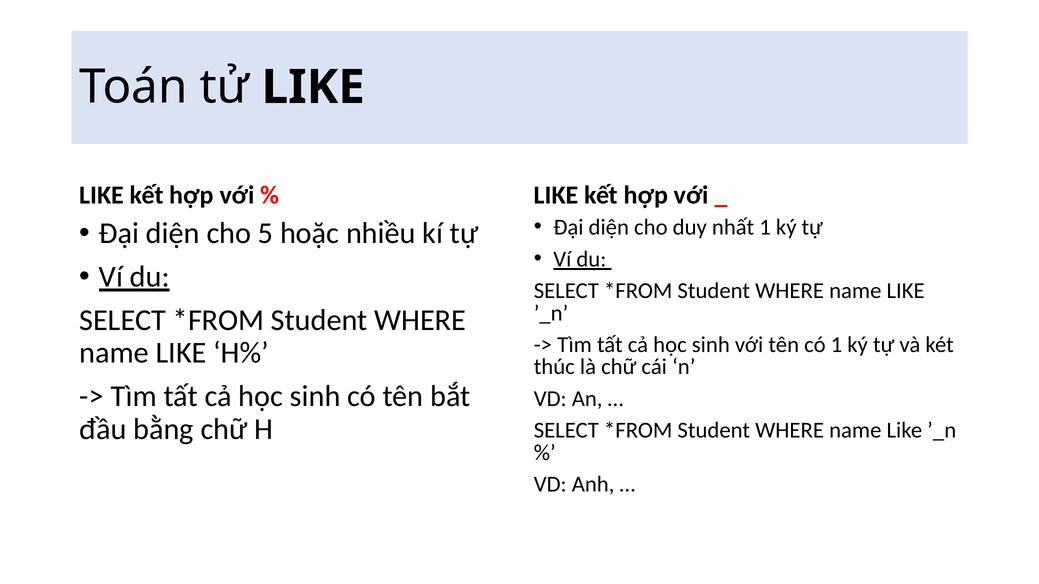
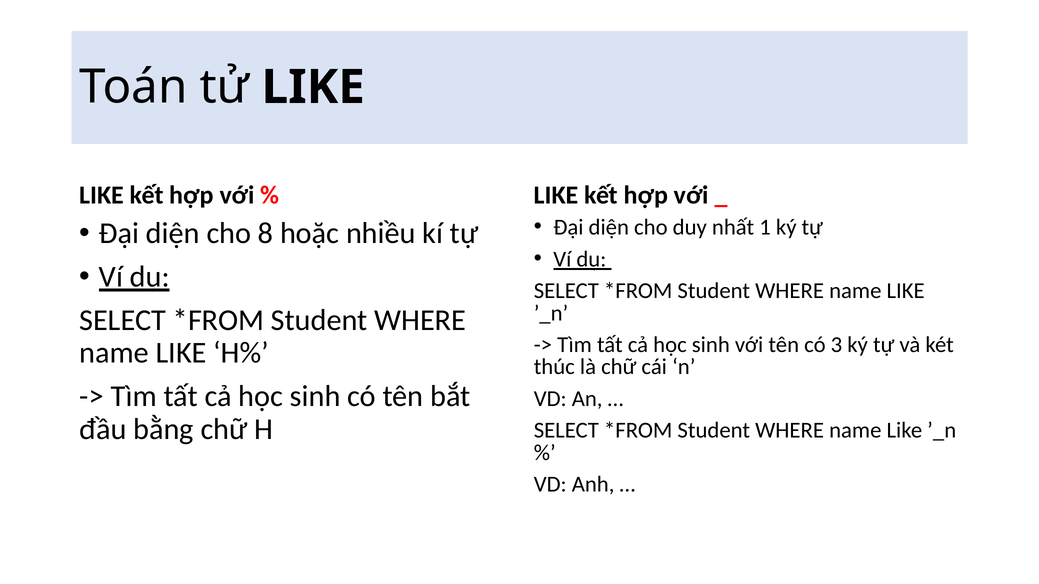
5: 5 -> 8
có 1: 1 -> 3
